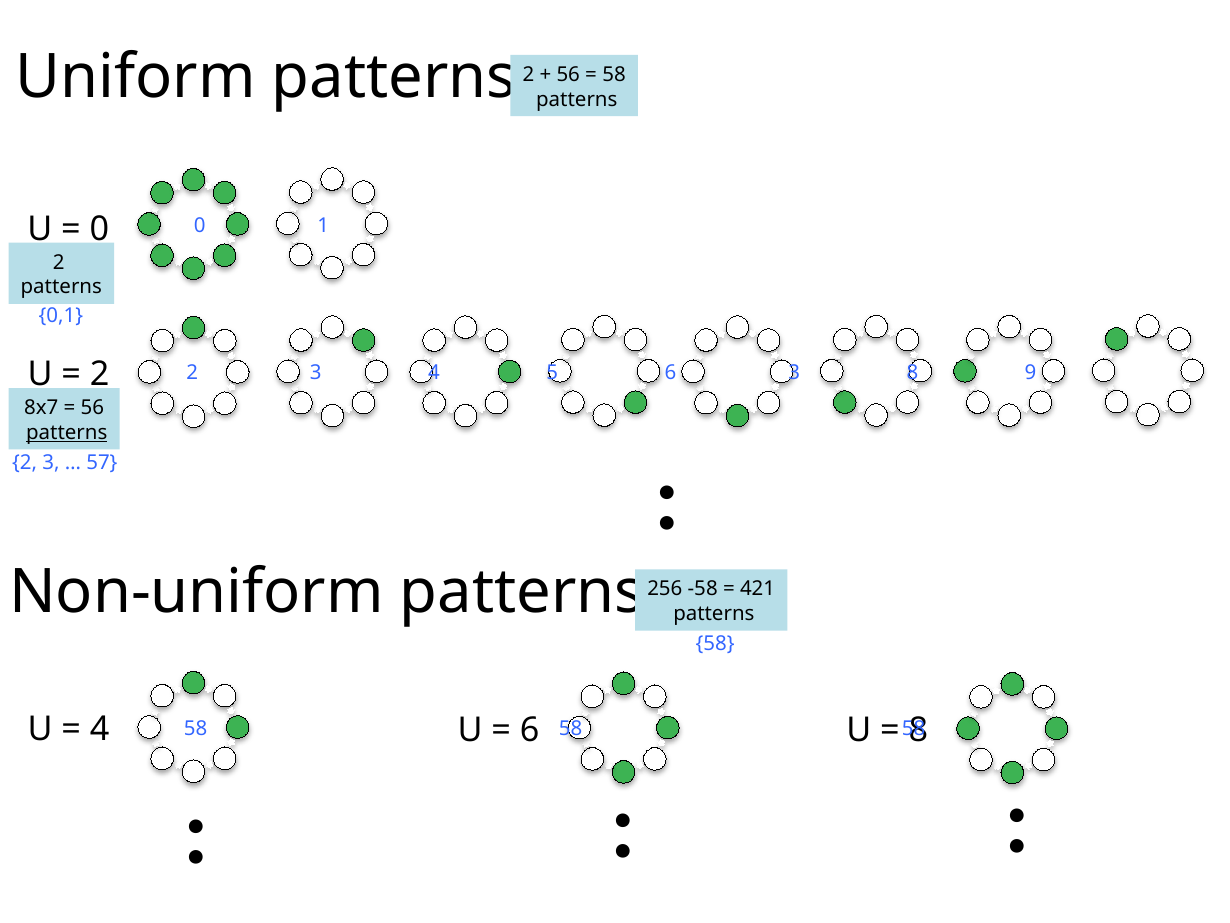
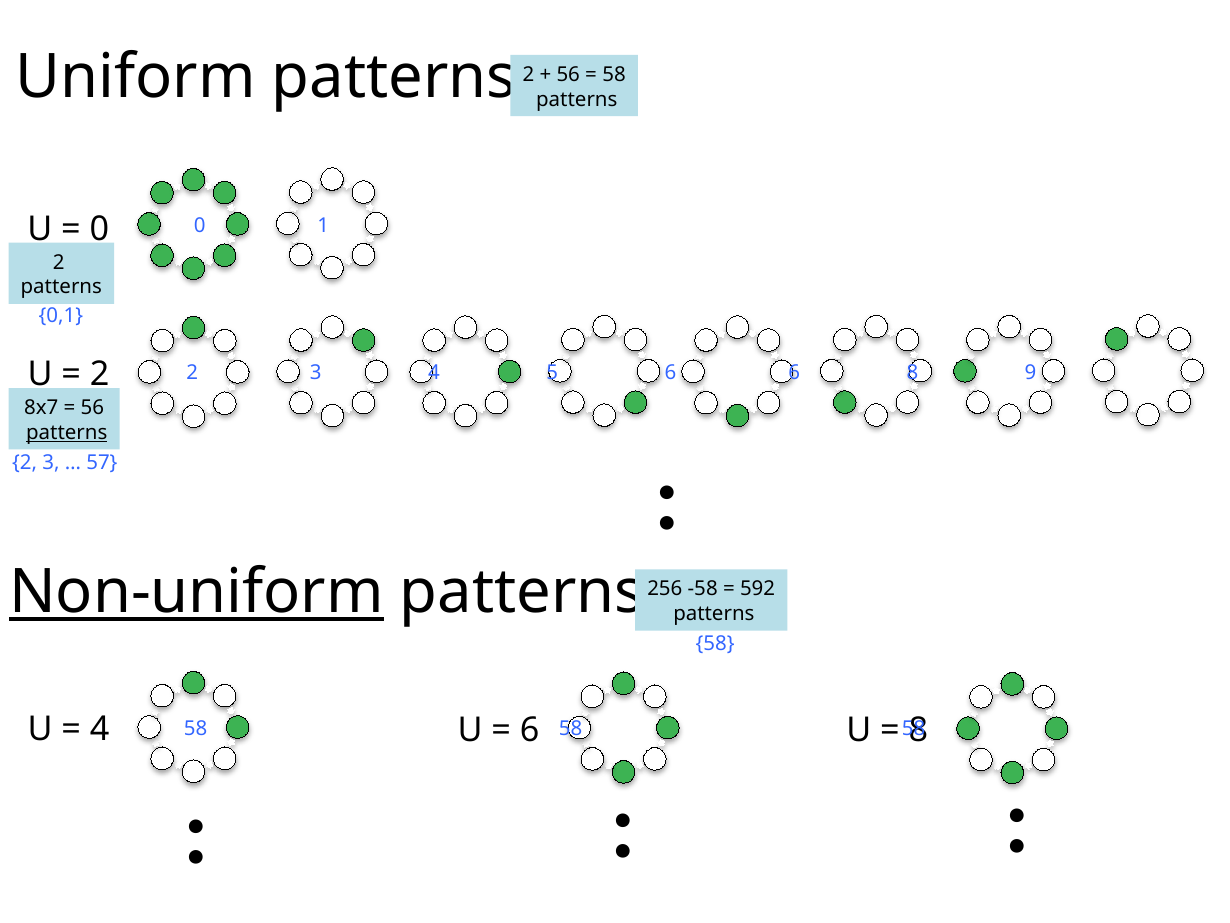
6 3: 3 -> 6
Non-uniform underline: none -> present
421: 421 -> 592
